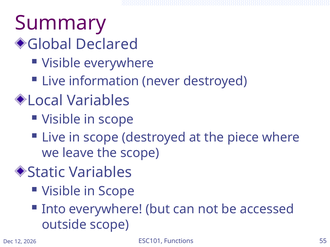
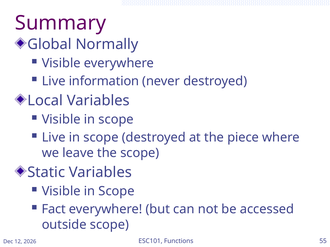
Declared: Declared -> Normally
Into: Into -> Fact
